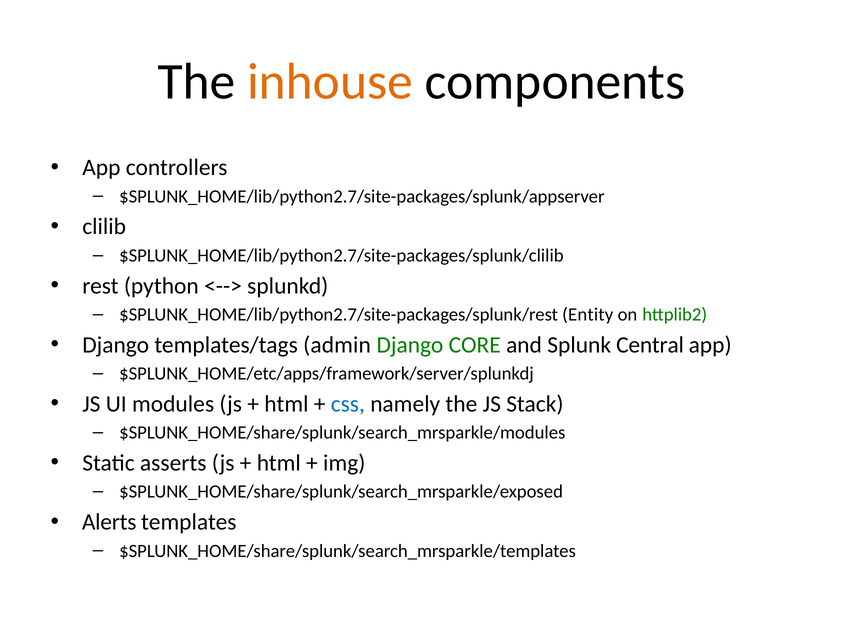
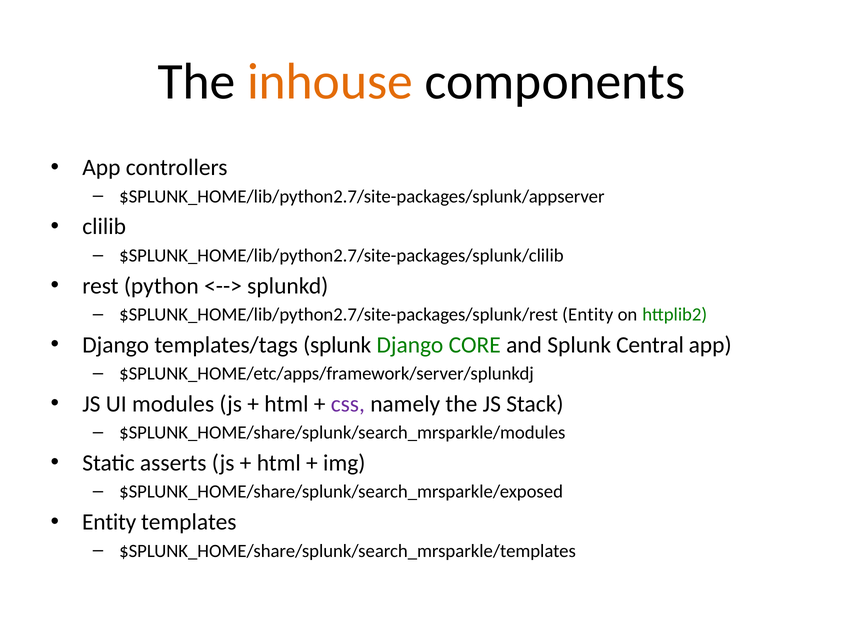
templates/tags admin: admin -> splunk
css colour: blue -> purple
Alerts at (109, 522): Alerts -> Entity
